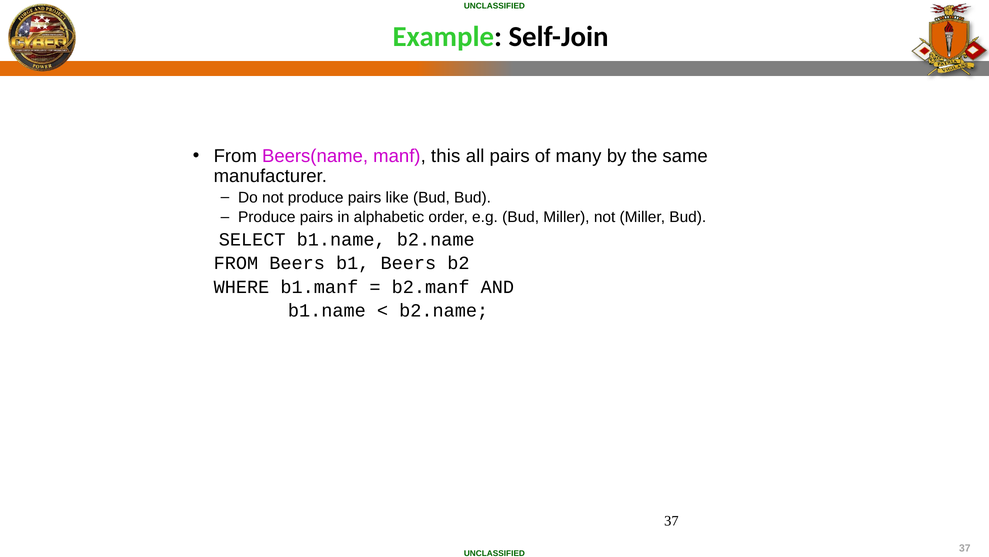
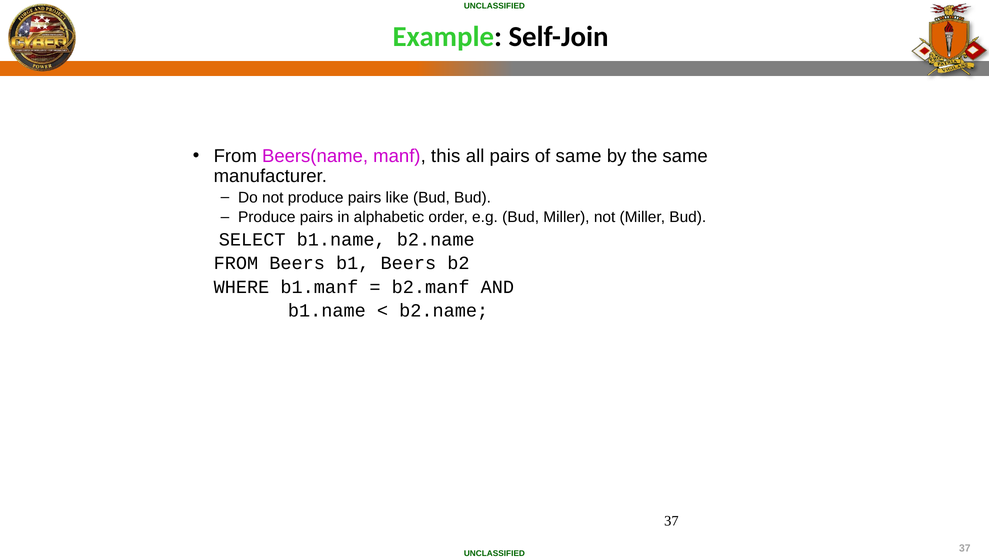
of many: many -> same
